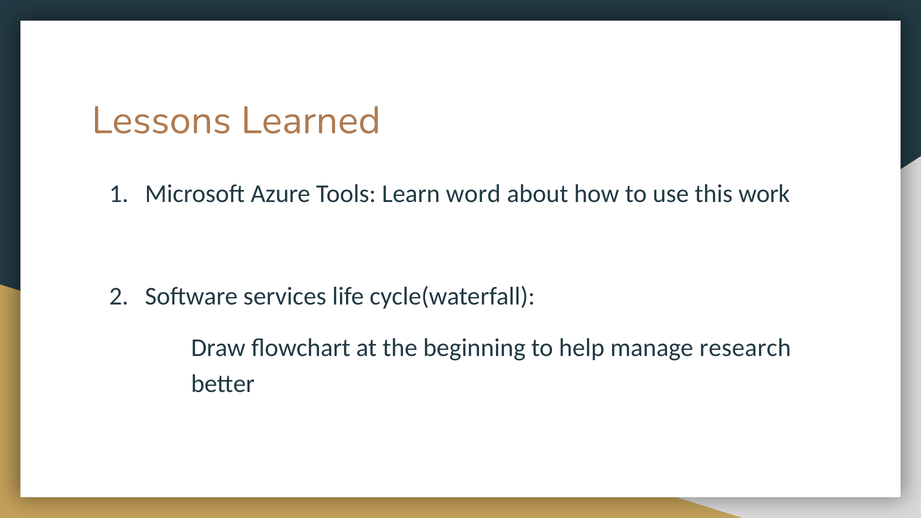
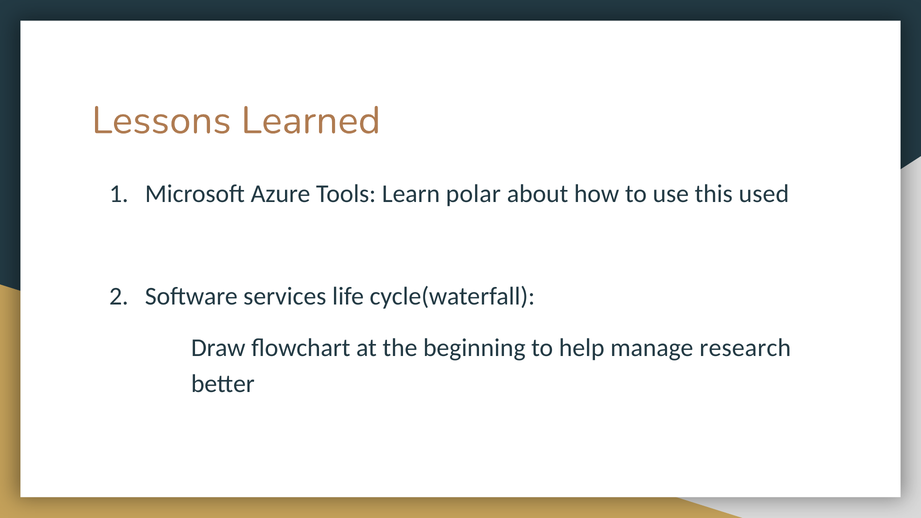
word: word -> polar
work: work -> used
